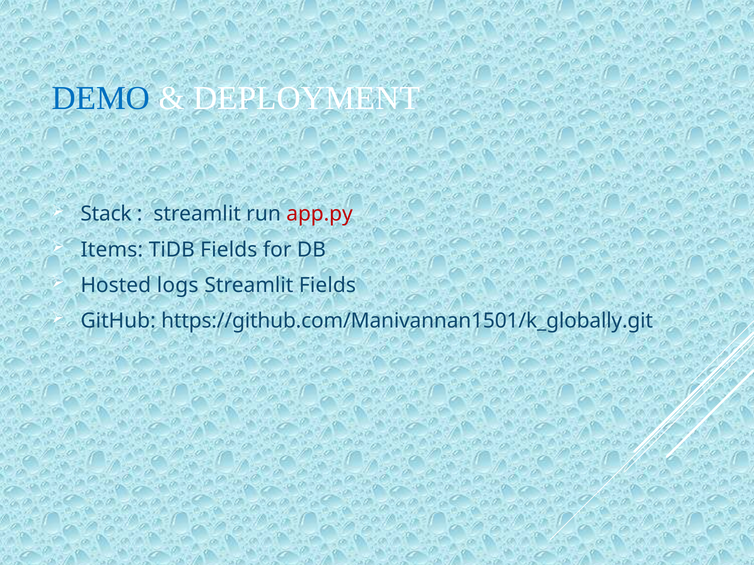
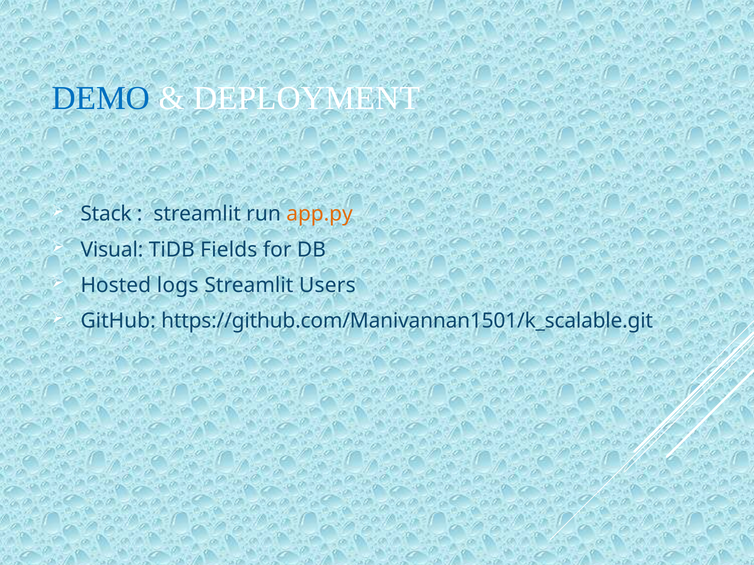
app.py colour: red -> orange
Items: Items -> Visual
Streamlit Fields: Fields -> Users
https://github.com/Manivannan1501/k_globally.git: https://github.com/Manivannan1501/k_globally.git -> https://github.com/Manivannan1501/k_scalable.git
